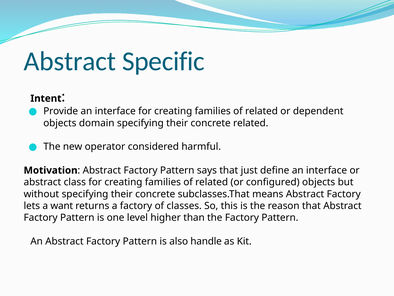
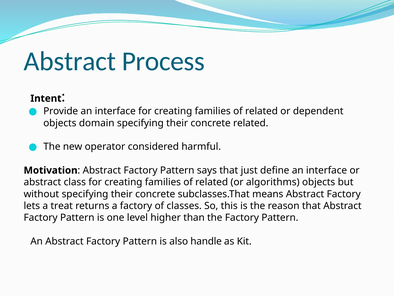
Specific: Specific -> Process
configured: configured -> algorithms
want: want -> treat
